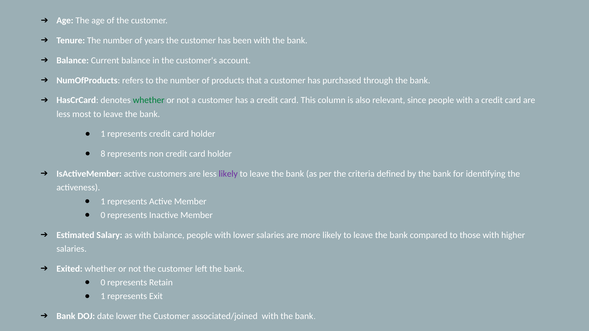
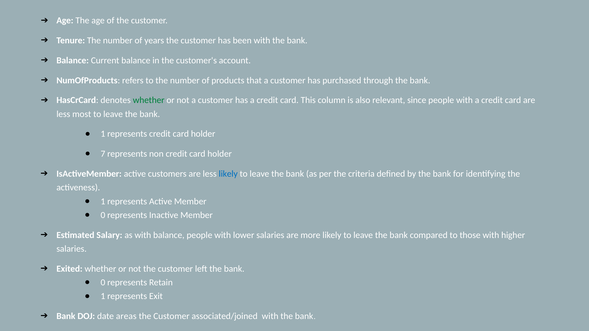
8: 8 -> 7
likely at (228, 174) colour: purple -> blue
date lower: lower -> areas
